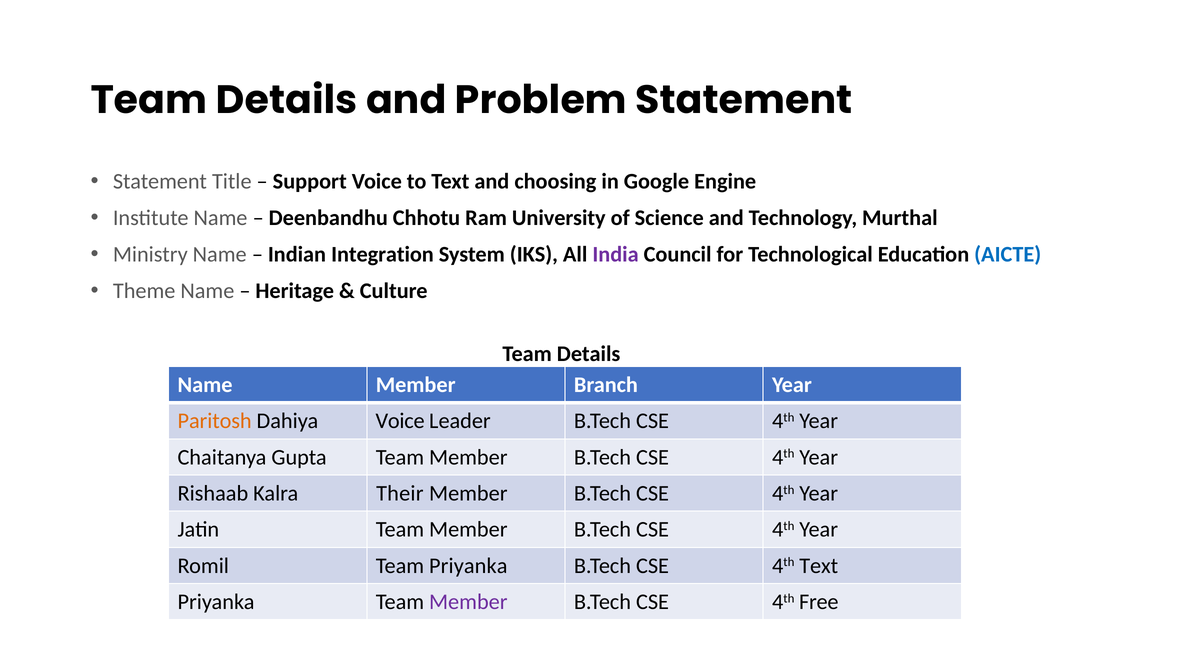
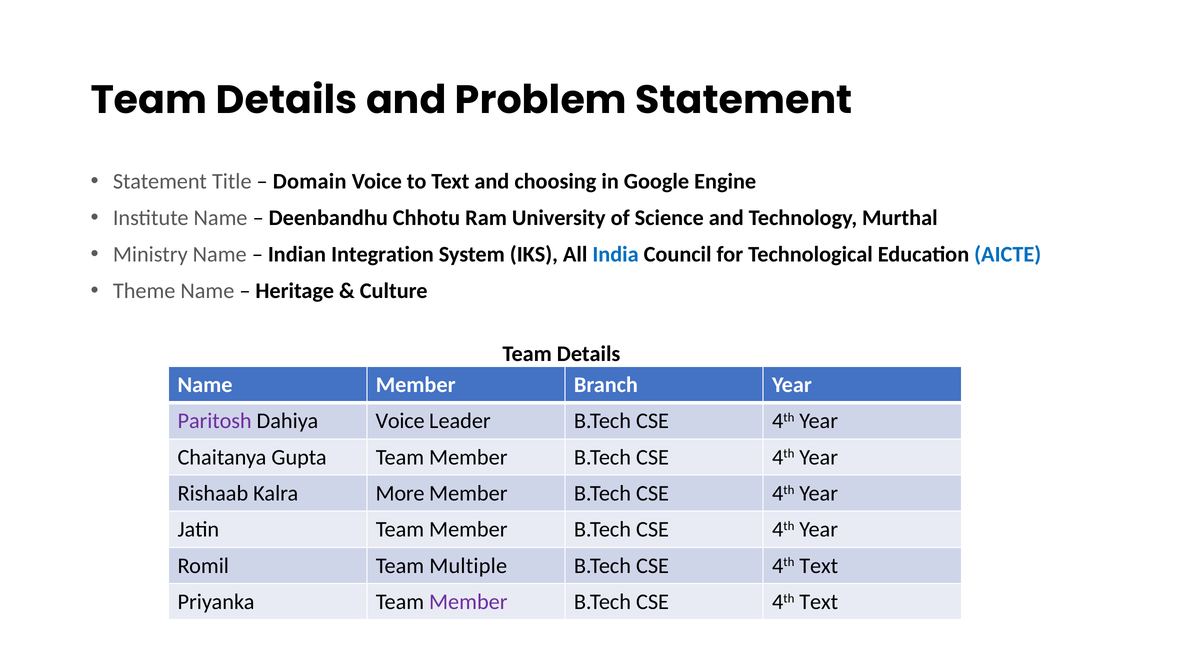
Support: Support -> Domain
India colour: purple -> blue
Paritosh colour: orange -> purple
Their: Their -> More
Team Priyanka: Priyanka -> Multiple
Free at (819, 602): Free -> Text
